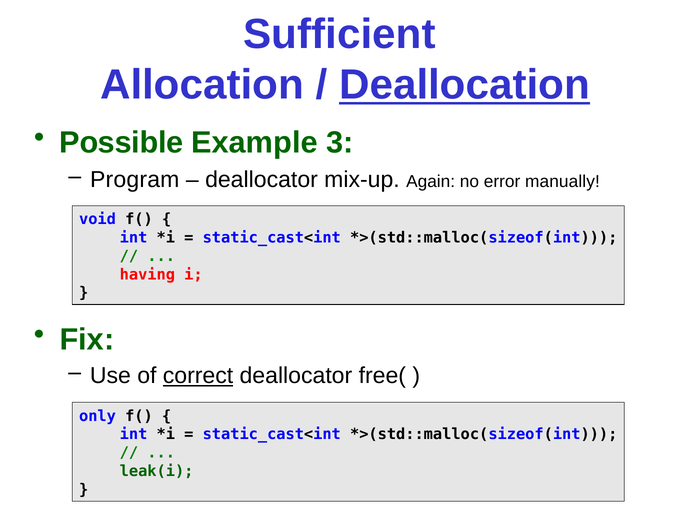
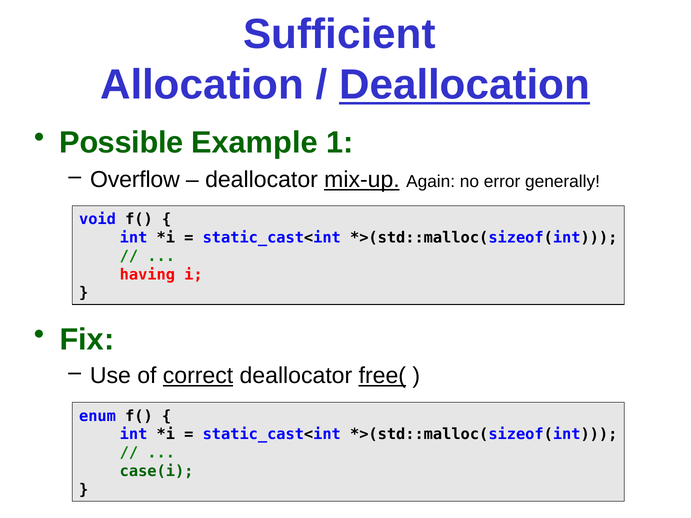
3: 3 -> 1
Program: Program -> Overflow
mix-up underline: none -> present
manually: manually -> generally
free( underline: none -> present
only: only -> enum
leak(i: leak(i -> case(i
